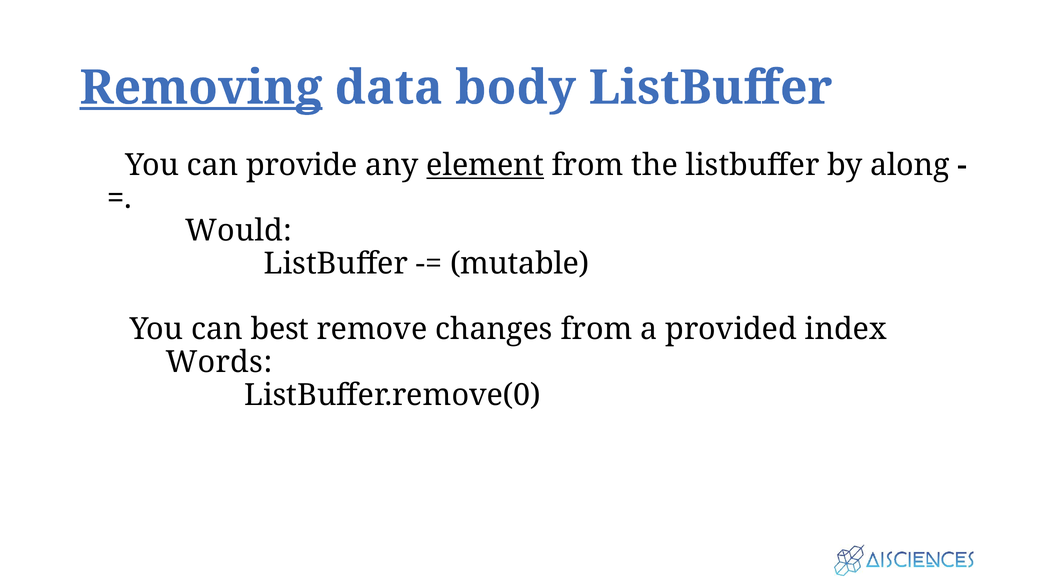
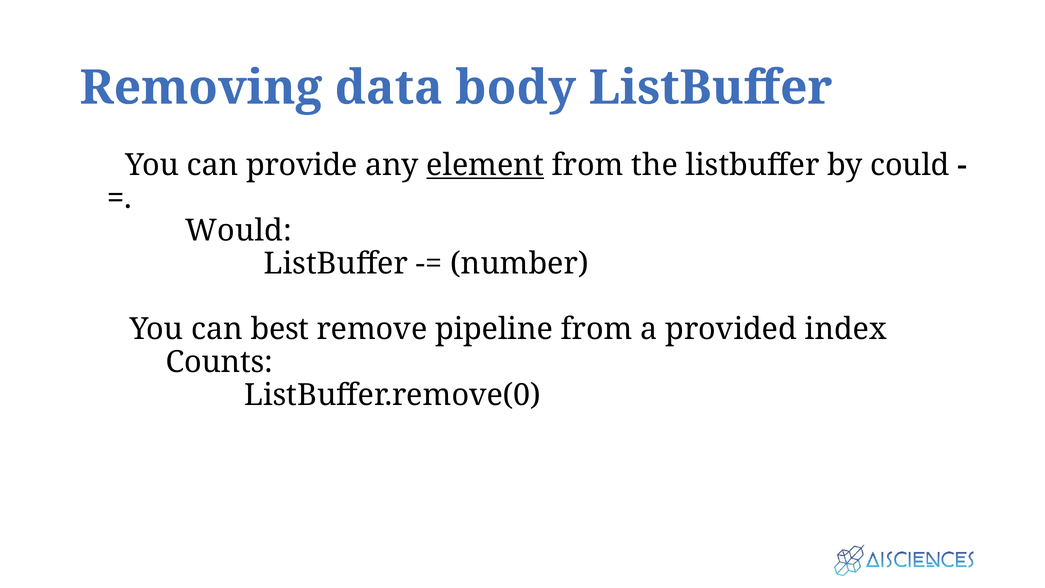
Removing underline: present -> none
along: along -> could
mutable: mutable -> number
changes: changes -> pipeline
Words: Words -> Counts
